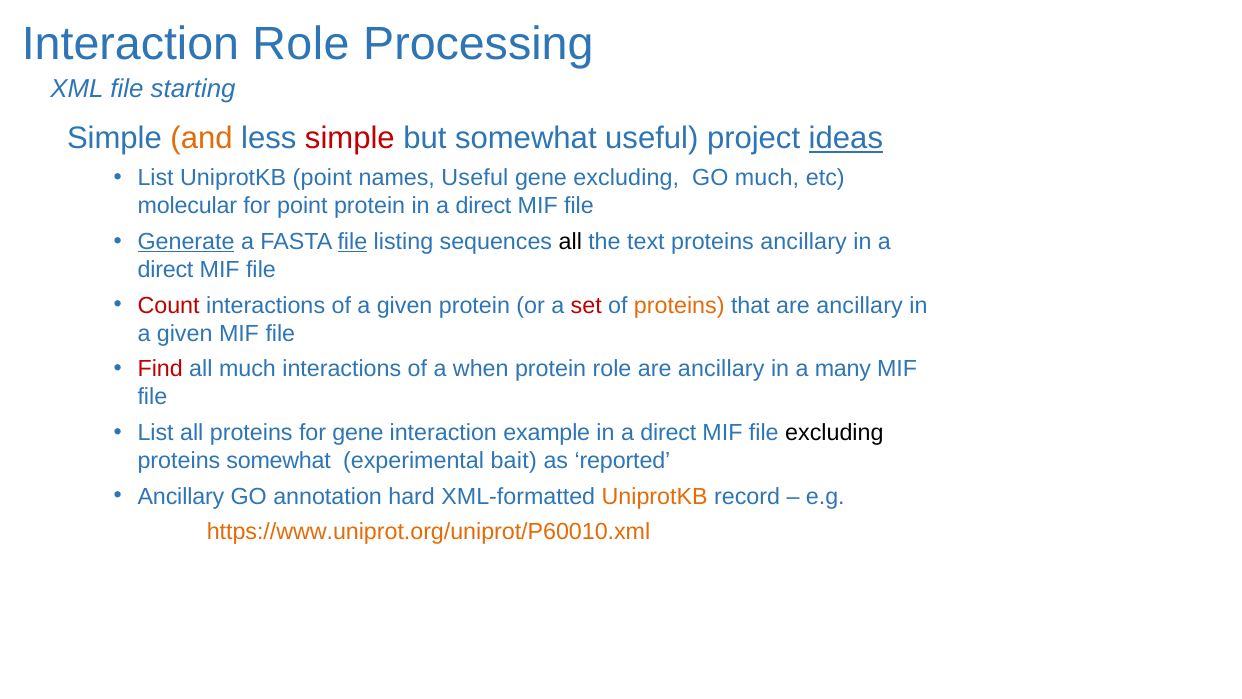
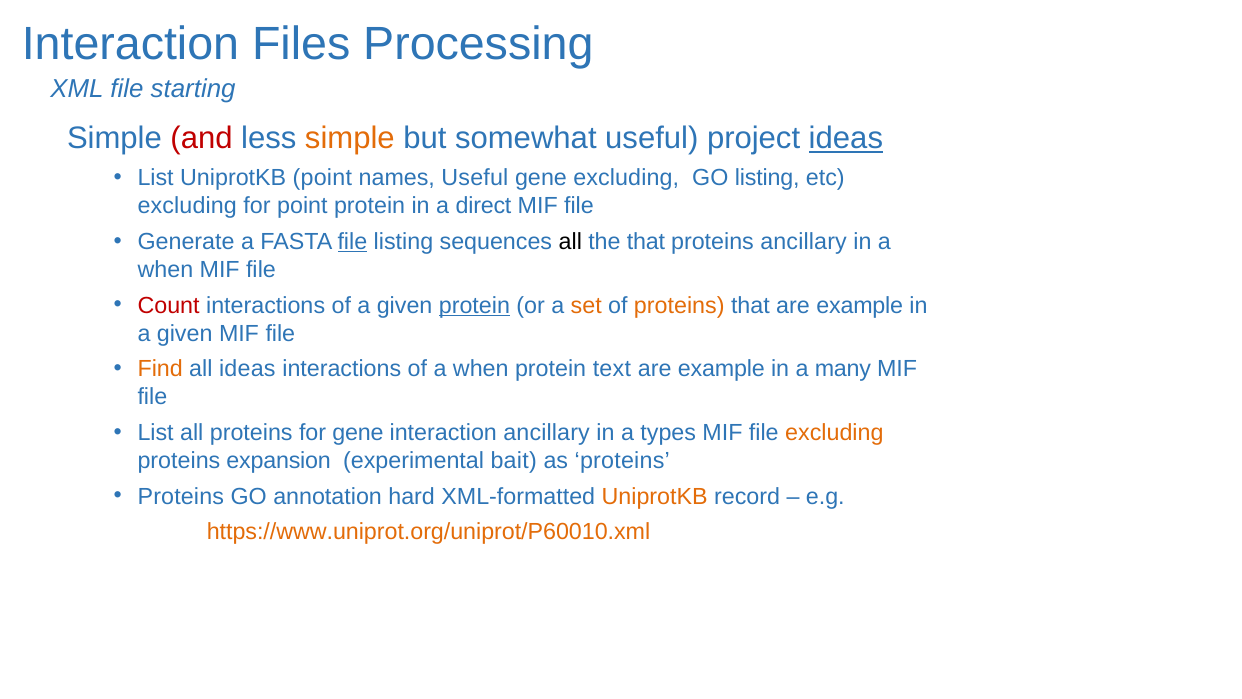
Interaction Role: Role -> Files
and colour: orange -> red
simple at (350, 138) colour: red -> orange
GO much: much -> listing
molecular at (187, 206): molecular -> excluding
Generate underline: present -> none
the text: text -> that
direct at (166, 270): direct -> when
protein at (474, 305) underline: none -> present
set colour: red -> orange
that are ancillary: ancillary -> example
Find colour: red -> orange
all much: much -> ideas
protein role: role -> text
ancillary at (721, 369): ancillary -> example
interaction example: example -> ancillary
direct at (668, 433): direct -> types
excluding at (834, 433) colour: black -> orange
proteins somewhat: somewhat -> expansion
as reported: reported -> proteins
Ancillary at (181, 496): Ancillary -> Proteins
